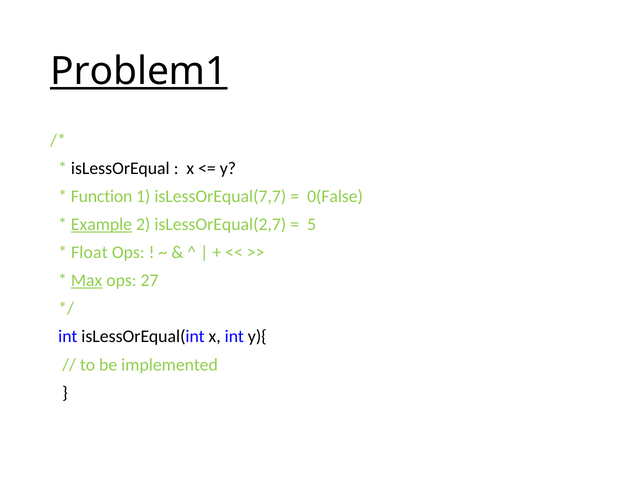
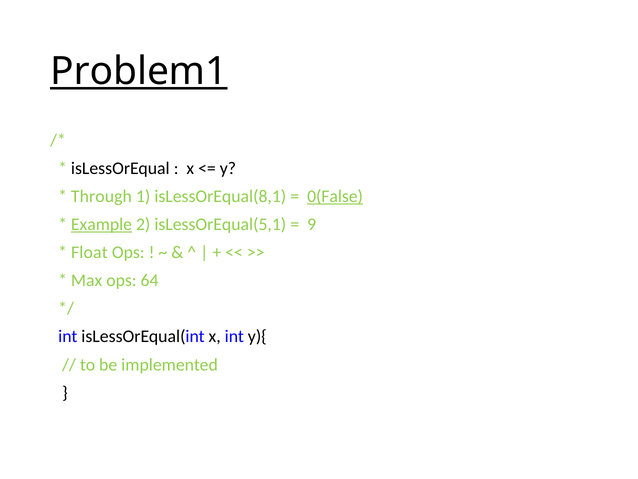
Function: Function -> Through
isLessOrEqual(7,7: isLessOrEqual(7,7 -> isLessOrEqual(8,1
0(False underline: none -> present
isLessOrEqual(2,7: isLessOrEqual(2,7 -> isLessOrEqual(5,1
5: 5 -> 9
Max underline: present -> none
27: 27 -> 64
